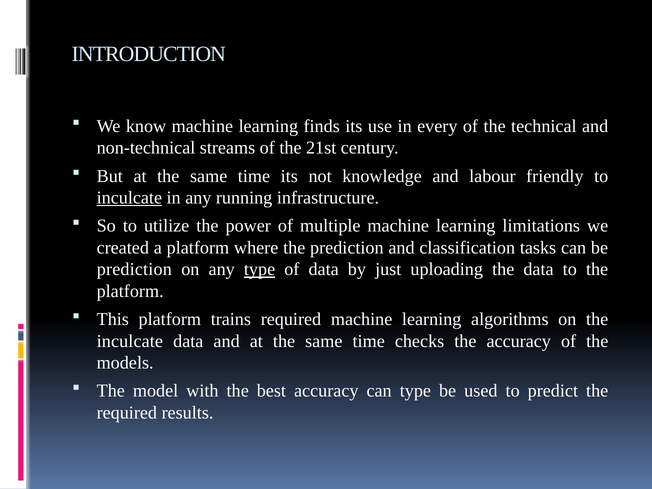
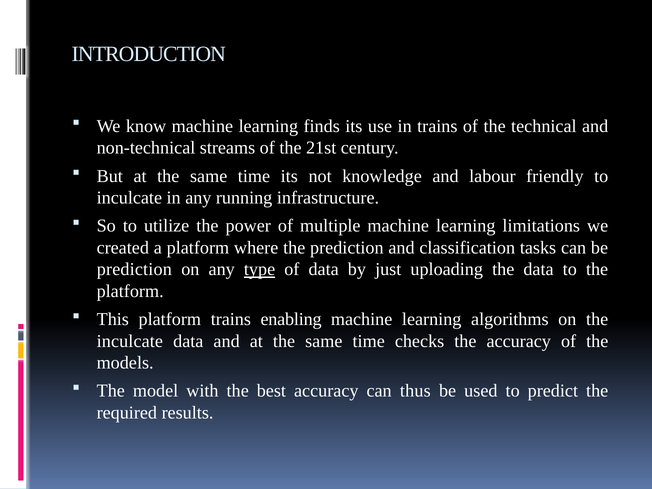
in every: every -> trains
inculcate at (129, 198) underline: present -> none
trains required: required -> enabling
can type: type -> thus
